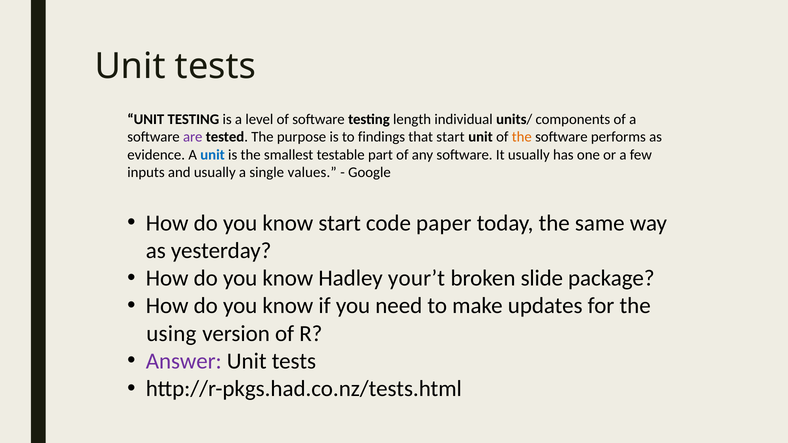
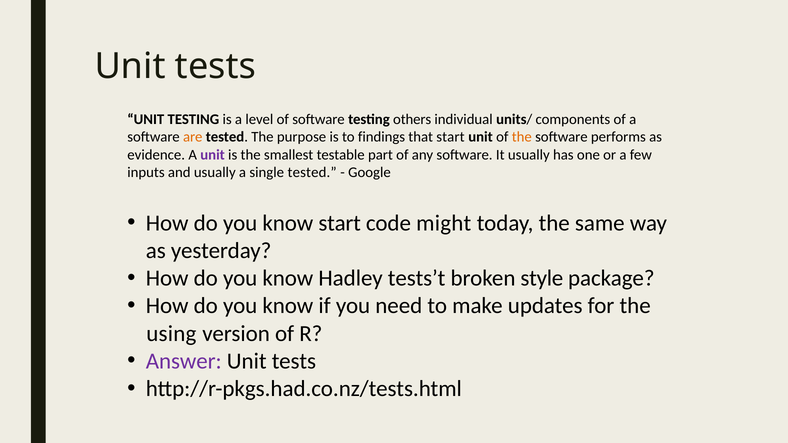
length: length -> others
are colour: purple -> orange
unit at (213, 155) colour: blue -> purple
single values: values -> tested
paper: paper -> might
your’t: your’t -> tests’t
slide: slide -> style
